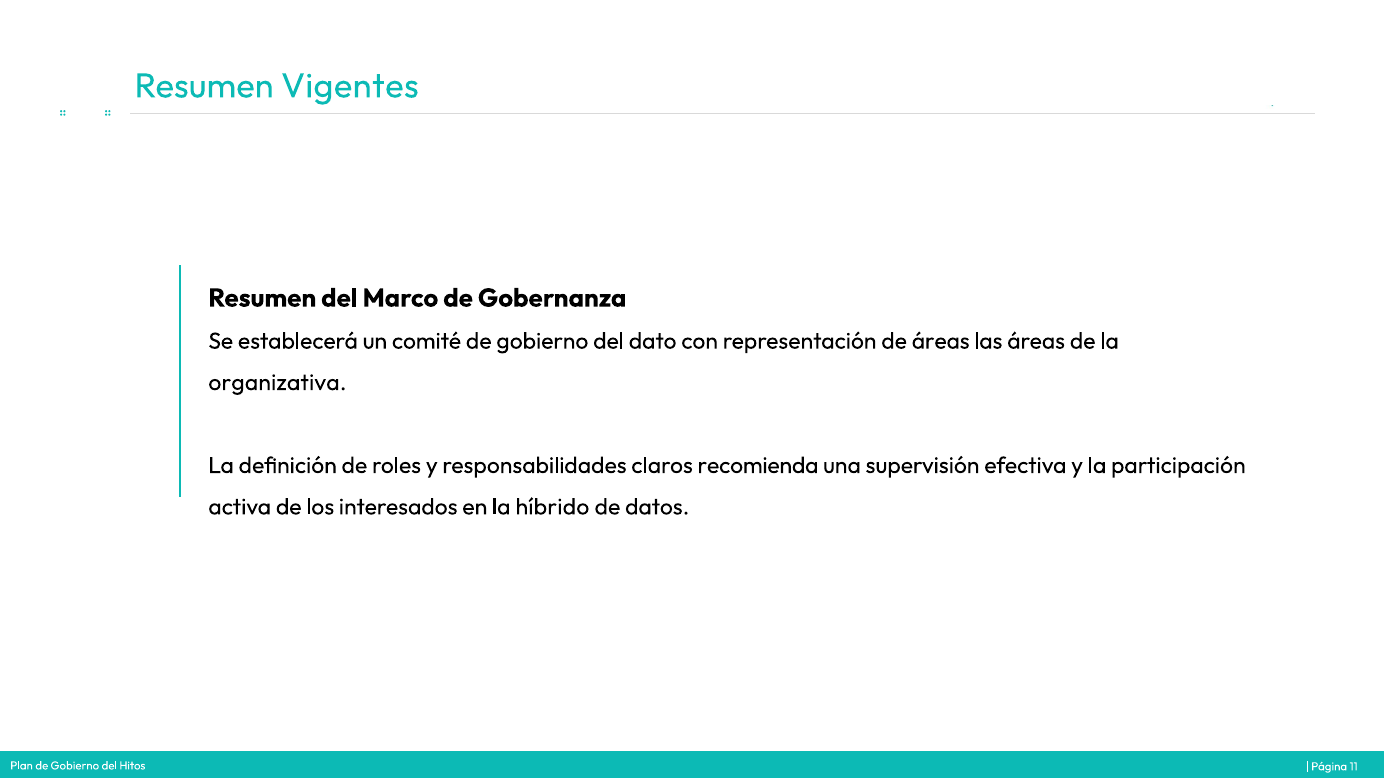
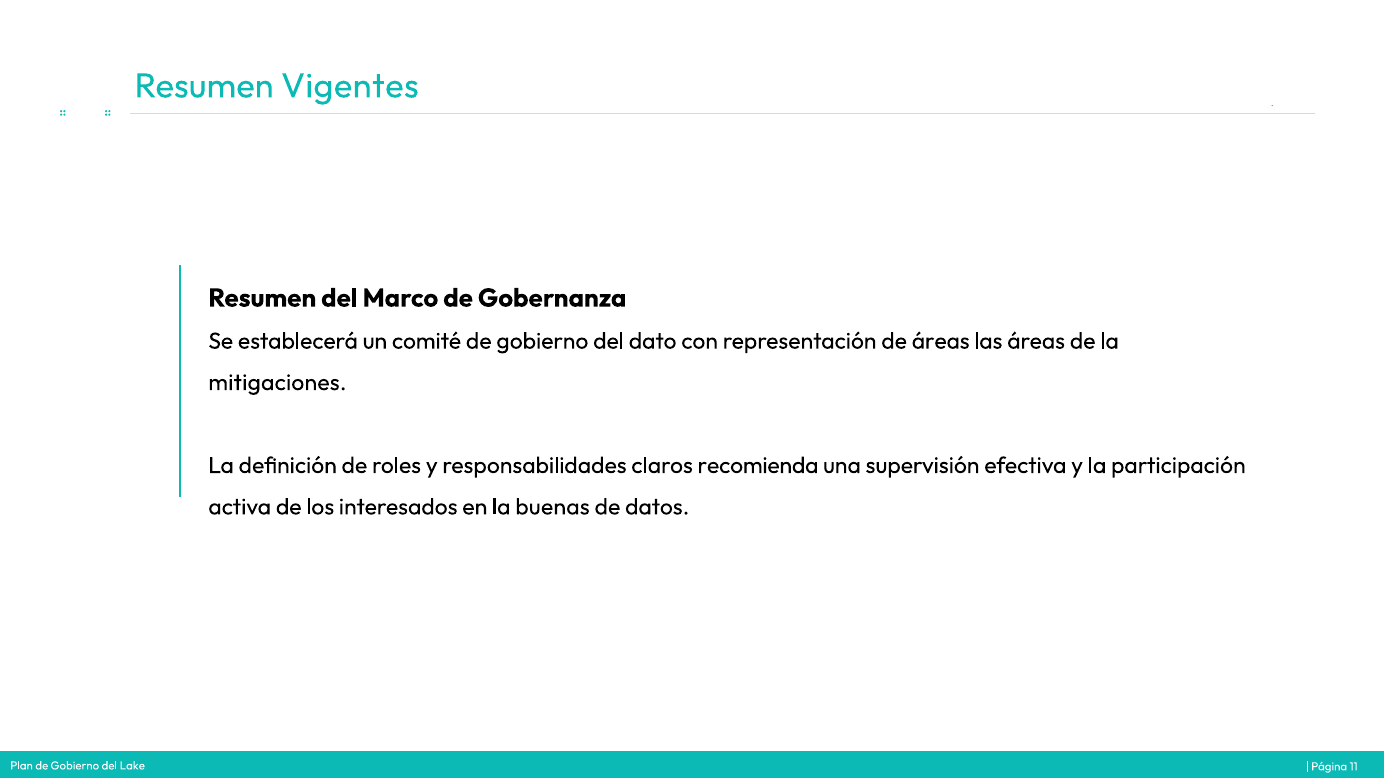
organizativa: organizativa -> mitigaciones
híbrido: híbrido -> buenas
Hitos: Hitos -> Lake
